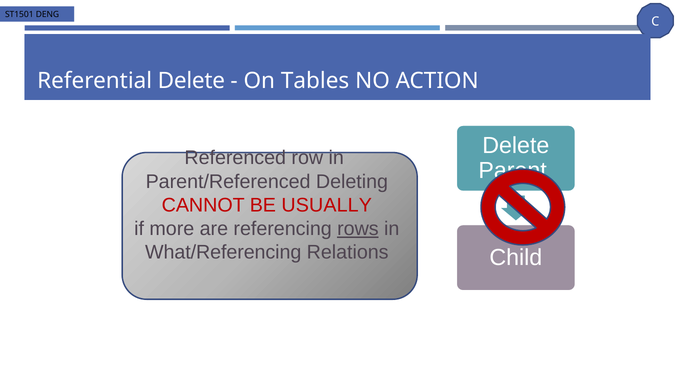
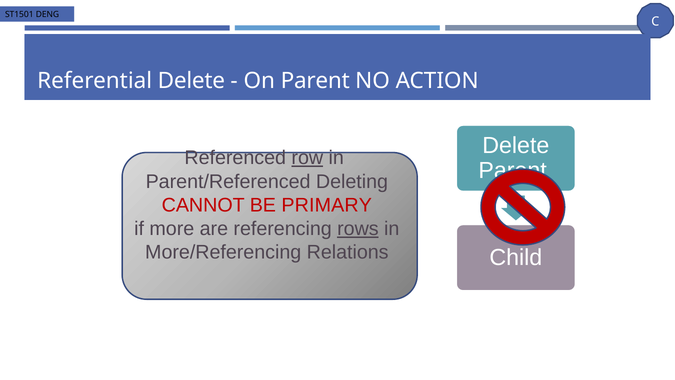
On Tables: Tables -> Parent
row underline: none -> present
USUALLY: USUALLY -> PRIMARY
What/Referencing: What/Referencing -> More/Referencing
